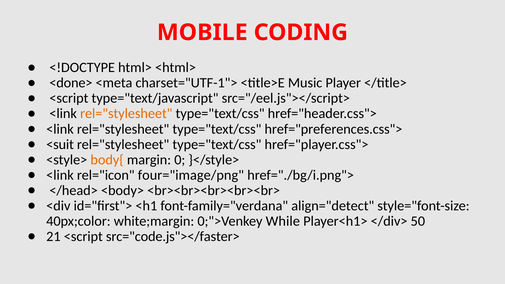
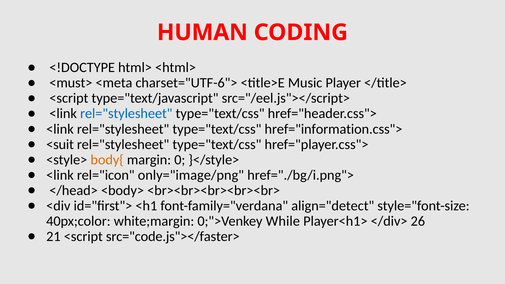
MOBILE: MOBILE -> HUMAN
<done>: <done> -> <must>
charset="UTF-1">: charset="UTF-1"> -> charset="UTF-6">
rel="stylesheet at (126, 114) colour: orange -> blue
href="preferences.css">: href="preferences.css"> -> href="information.css">
four="image/png: four="image/png -> only="image/png
50: 50 -> 26
